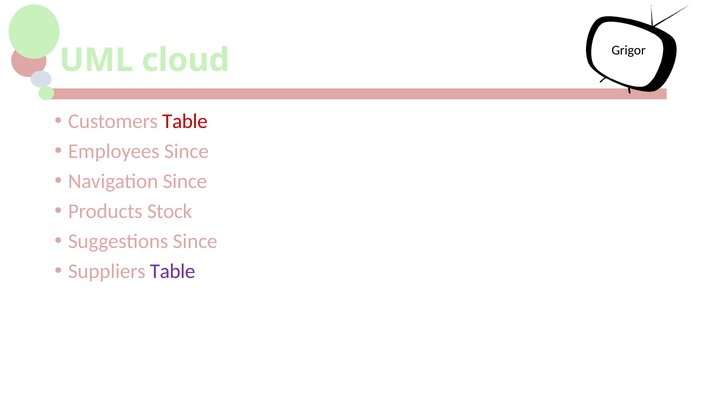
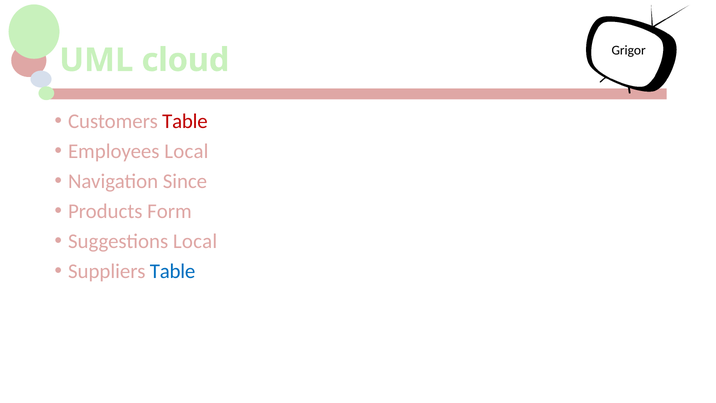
Employees Since: Since -> Local
Stock: Stock -> Form
Suggestions Since: Since -> Local
Table at (173, 271) colour: purple -> blue
